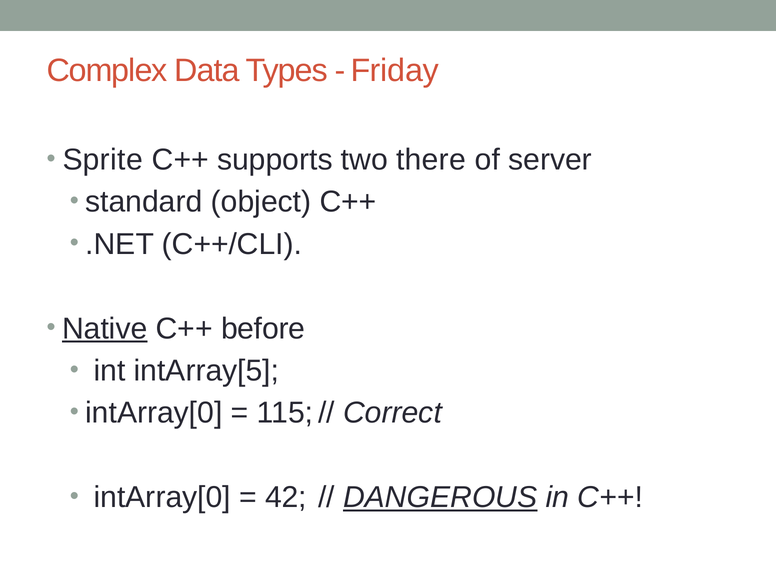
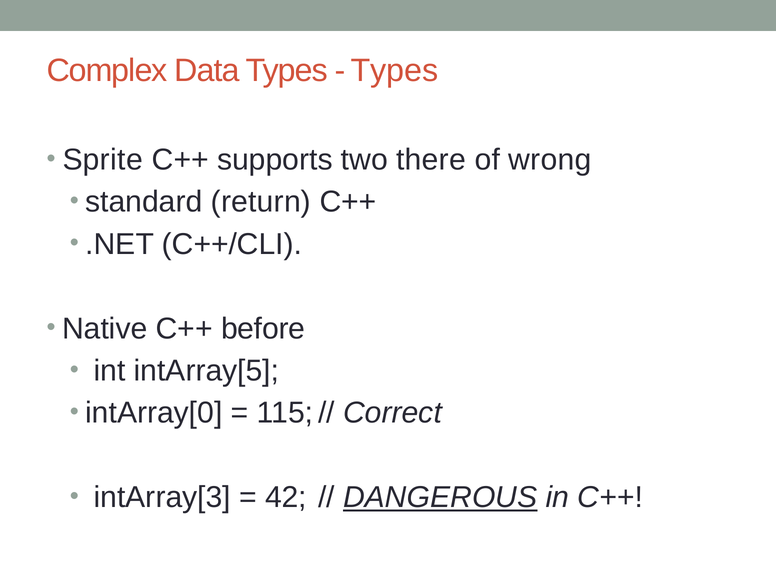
Friday at (395, 71): Friday -> Types
server: server -> wrong
object: object -> return
Native underline: present -> none
intArray[0 at (162, 497): intArray[0 -> intArray[3
